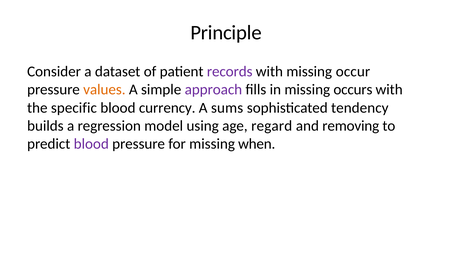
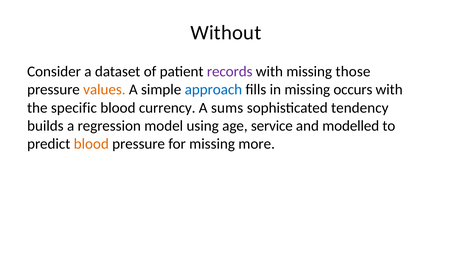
Principle: Principle -> Without
occur: occur -> those
approach colour: purple -> blue
regard: regard -> service
removing: removing -> modelled
blood at (91, 144) colour: purple -> orange
when: when -> more
